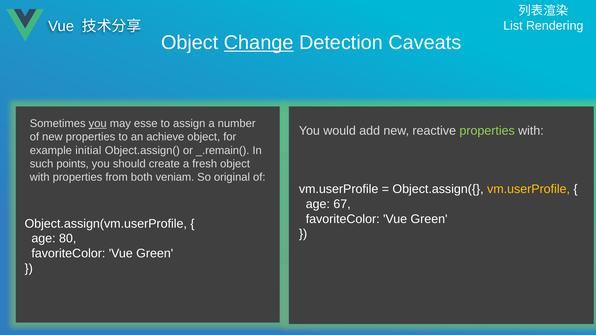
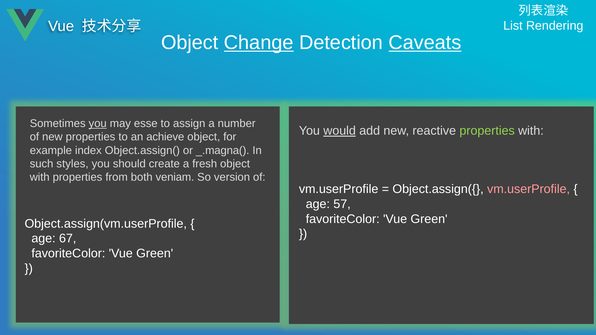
Caveats underline: none -> present
would underline: none -> present
initial: initial -> index
_.remain(: _.remain( -> _.magna(
points: points -> styles
original: original -> version
vm.userProfile at (529, 189) colour: yellow -> pink
67: 67 -> 57
80: 80 -> 67
